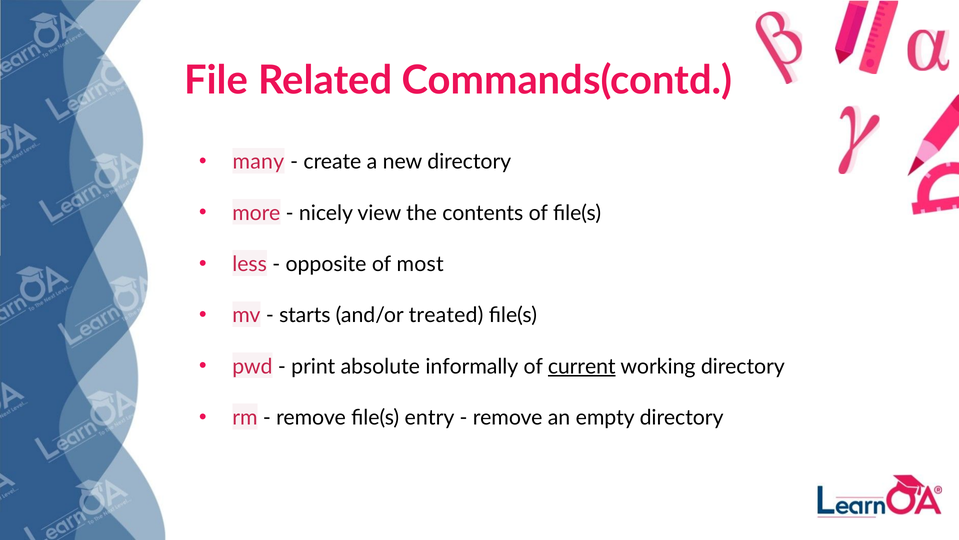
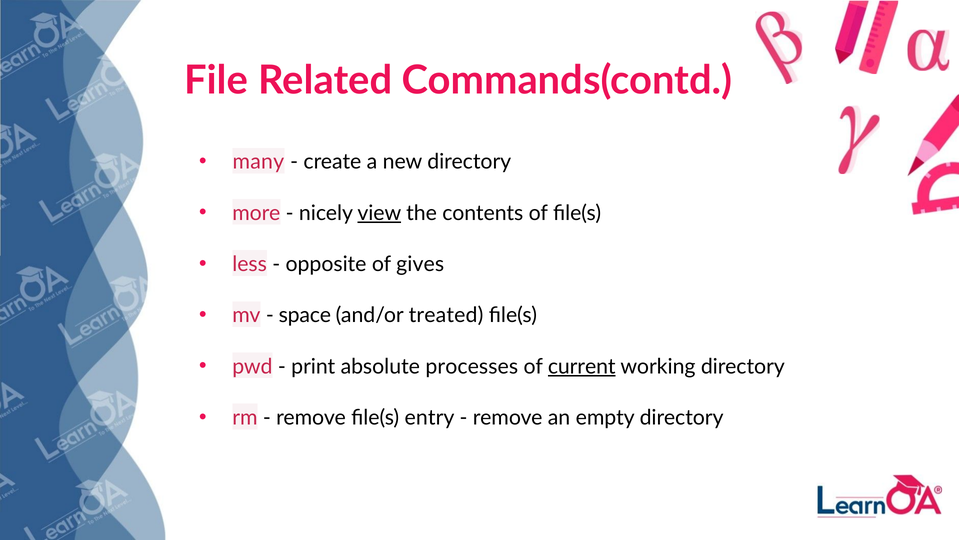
view underline: none -> present
most: most -> gives
starts: starts -> space
informally: informally -> processes
